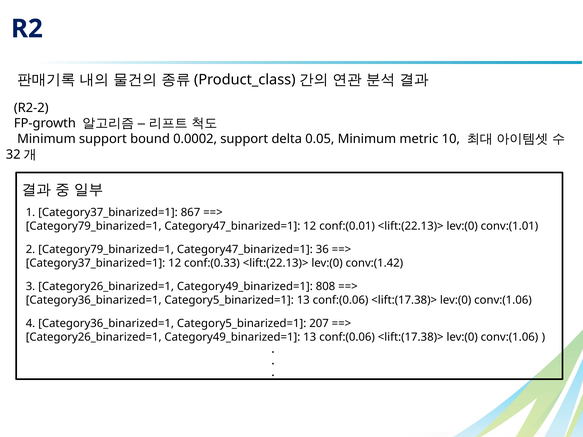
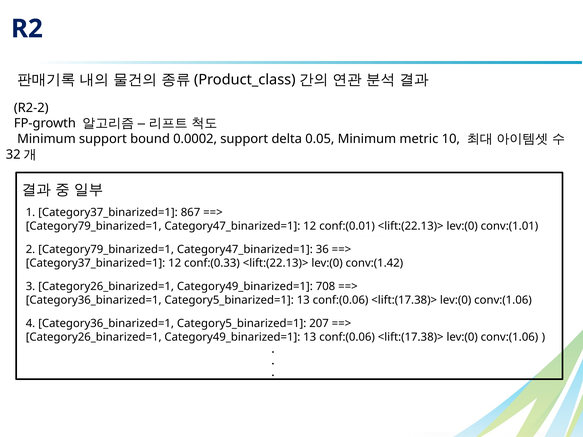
808: 808 -> 708
